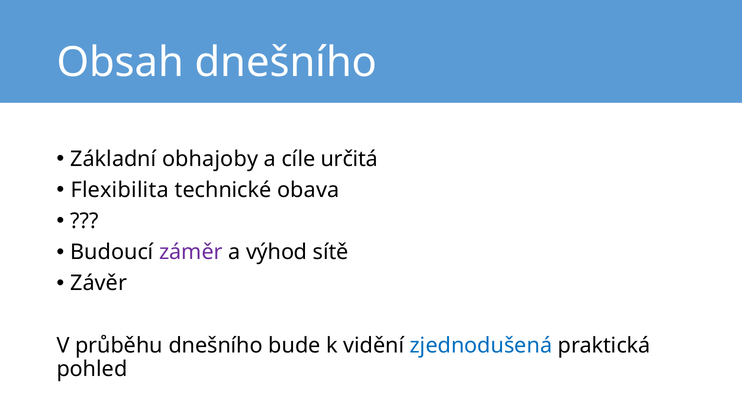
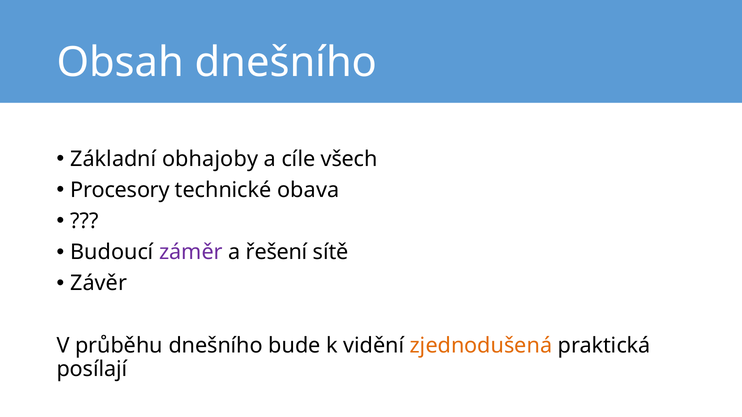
určitá: určitá -> všech
Flexibilita: Flexibilita -> Procesory
výhod: výhod -> řešení
zjednodušená colour: blue -> orange
pohled: pohled -> posílají
